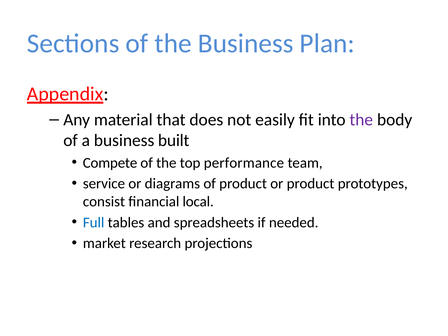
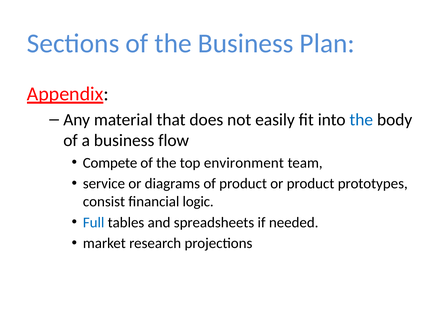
the at (361, 120) colour: purple -> blue
built: built -> flow
performance: performance -> environment
local: local -> logic
